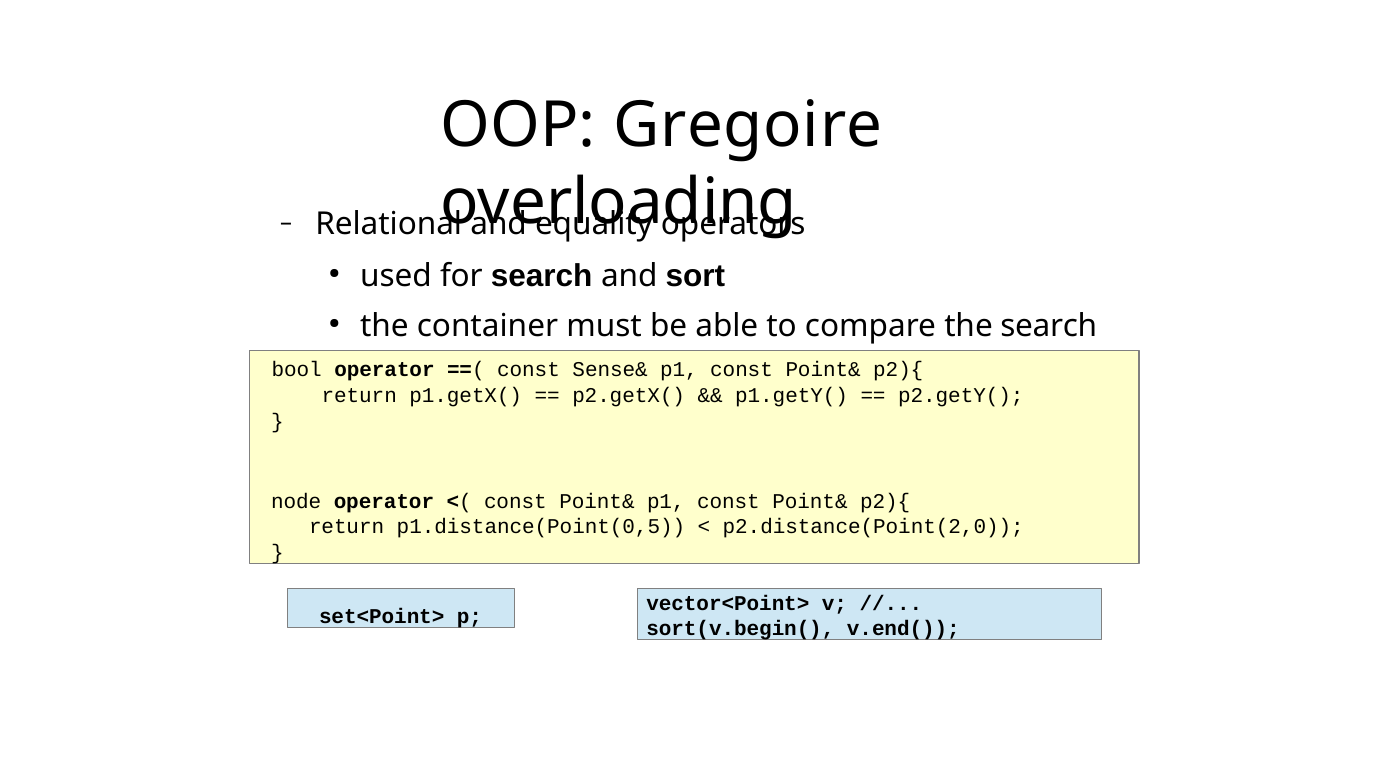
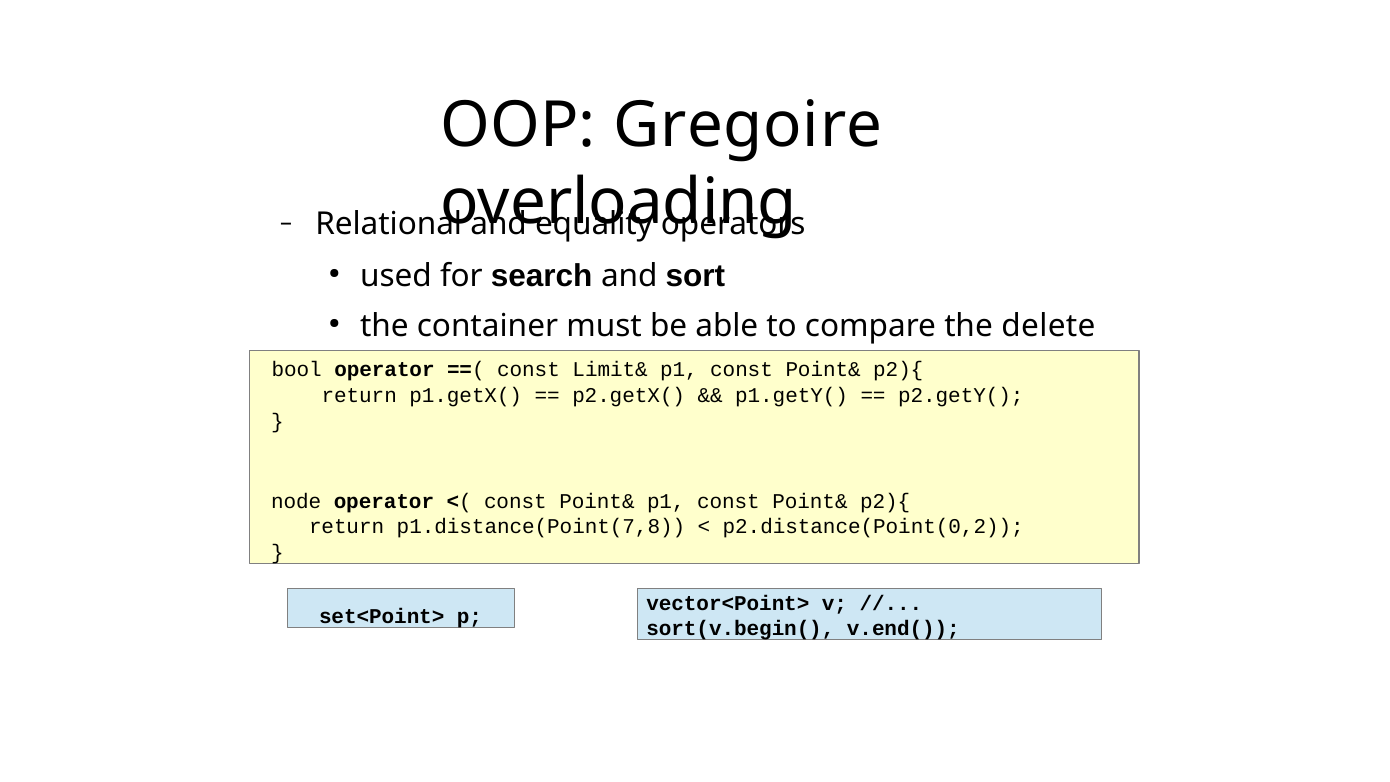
the search: search -> delete
Sense&: Sense& -> Limit&
p1.distance(Point(0,5: p1.distance(Point(0,5 -> p1.distance(Point(7,8
p2.distance(Point(2,0: p2.distance(Point(2,0 -> p2.distance(Point(0,2
